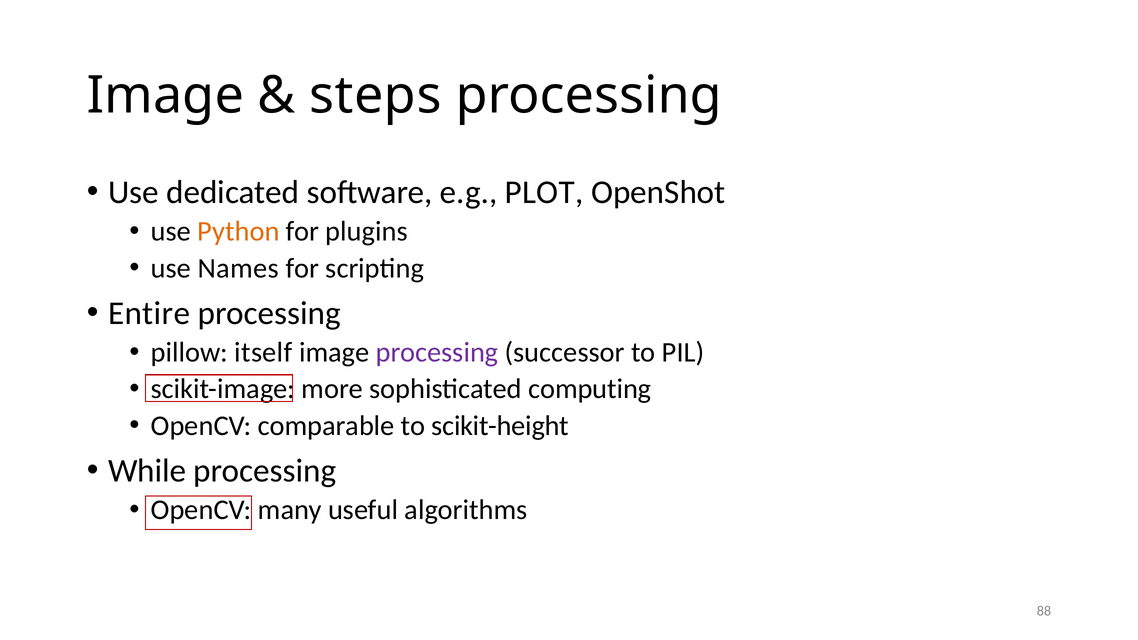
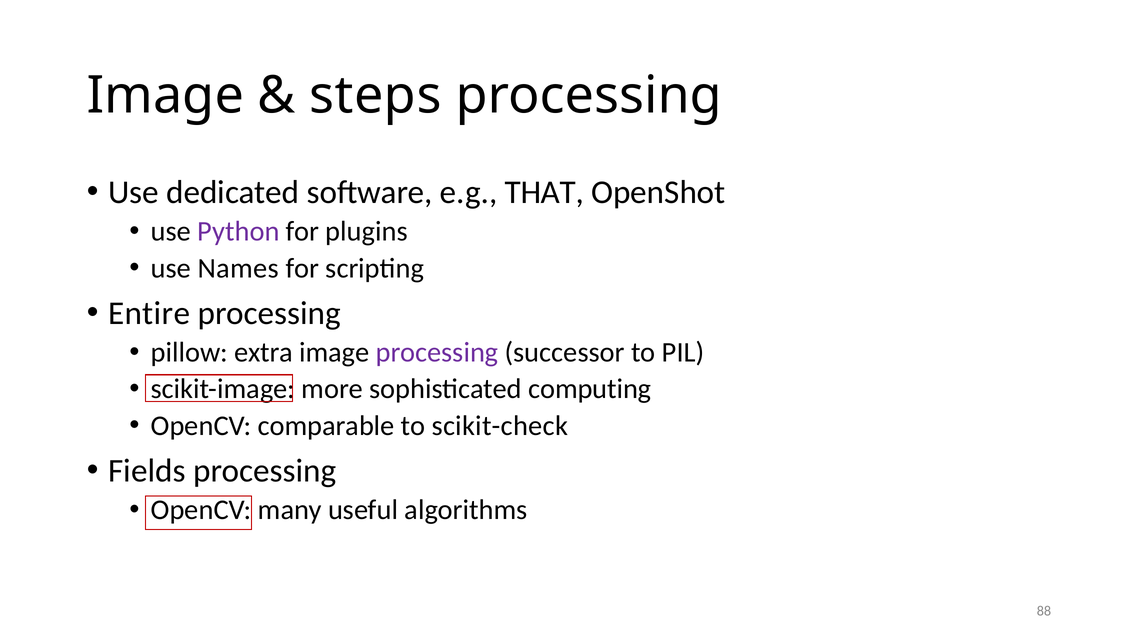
PLOT: PLOT -> THAT
Python colour: orange -> purple
itself: itself -> extra
scikit-height: scikit-height -> scikit-check
While: While -> Fields
